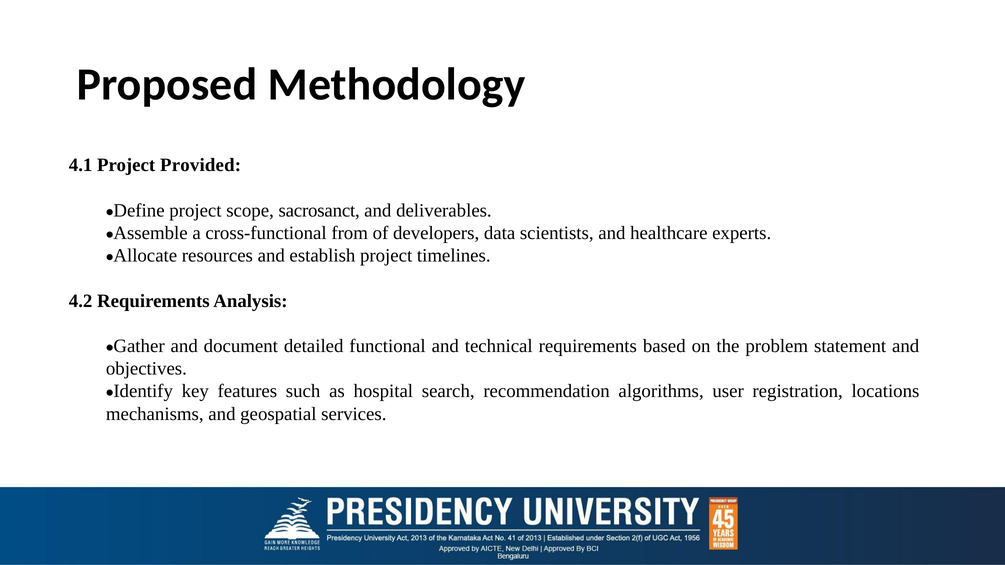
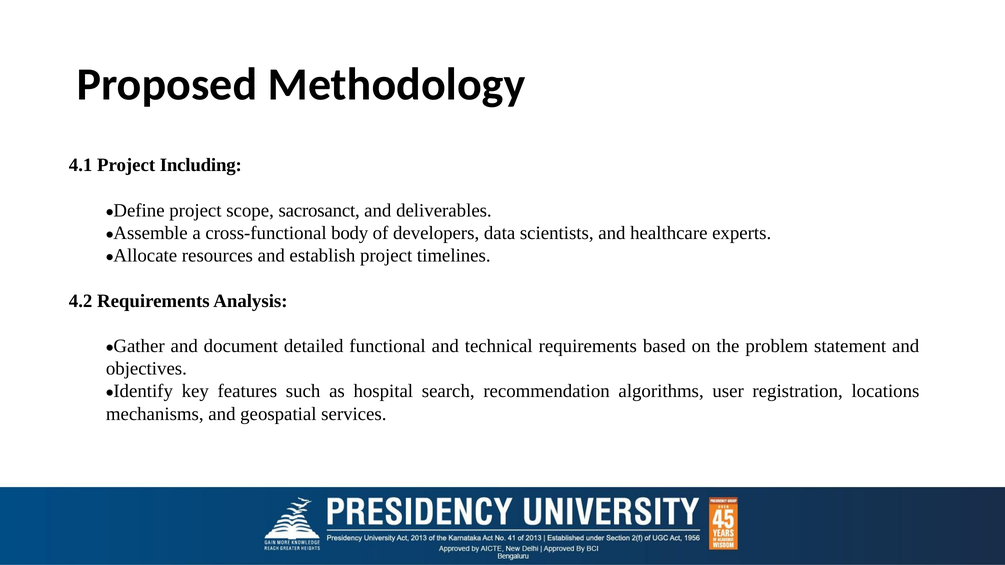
Provided: Provided -> Including
from: from -> body
